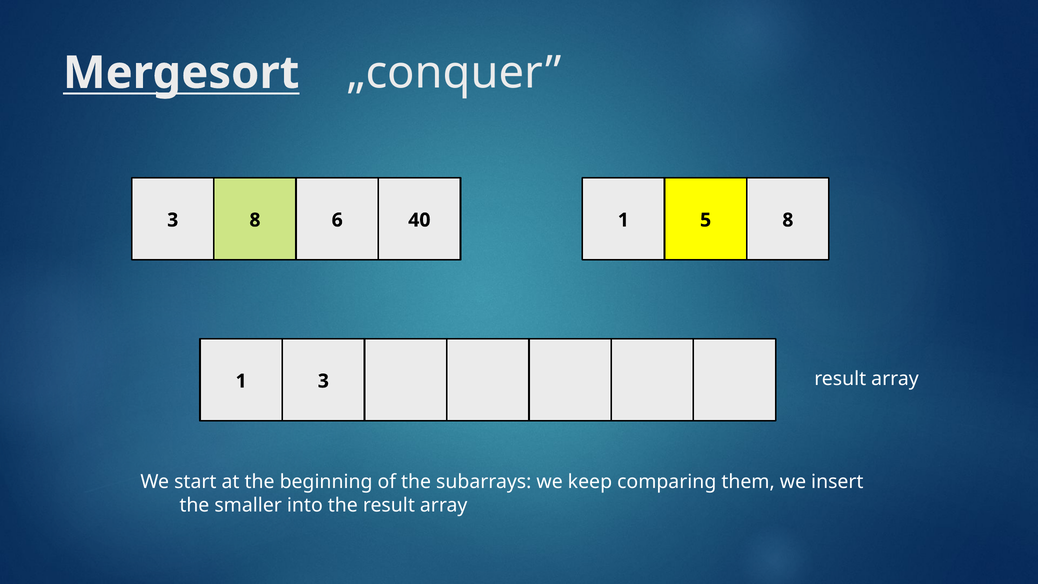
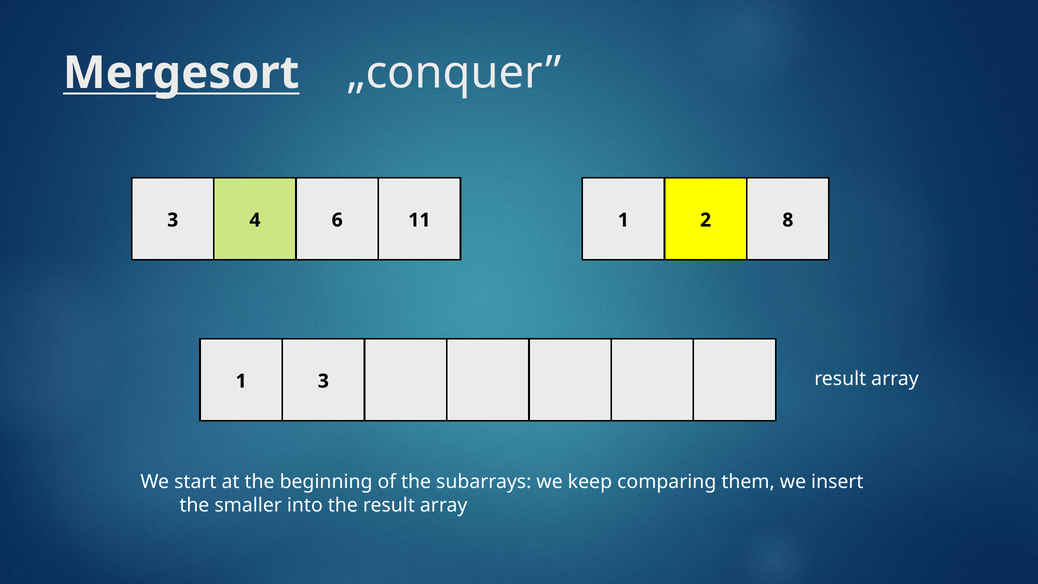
3 8: 8 -> 4
40: 40 -> 11
5: 5 -> 2
